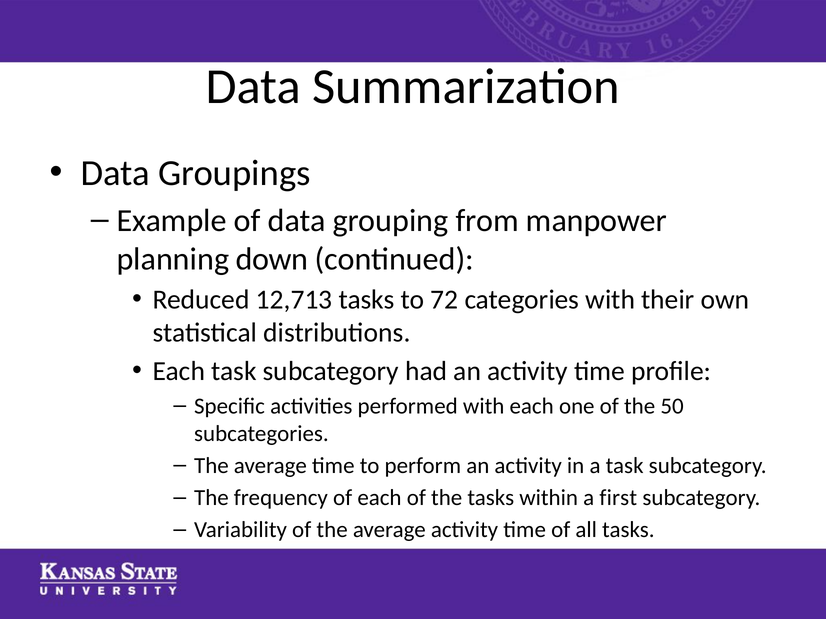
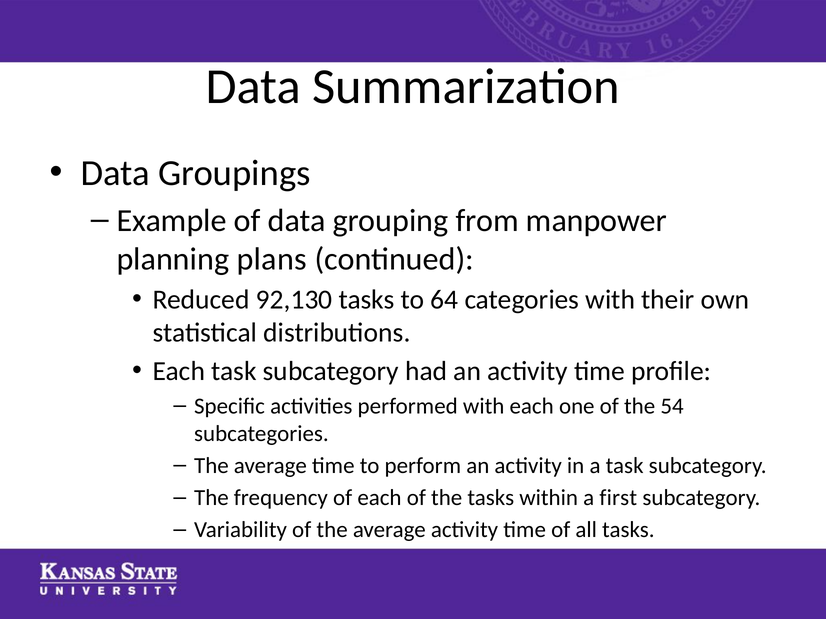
down: down -> plans
12,713: 12,713 -> 92,130
72: 72 -> 64
50: 50 -> 54
